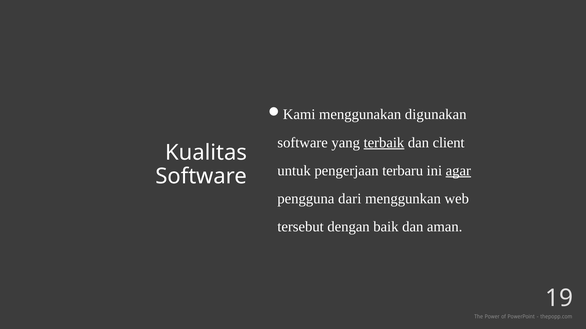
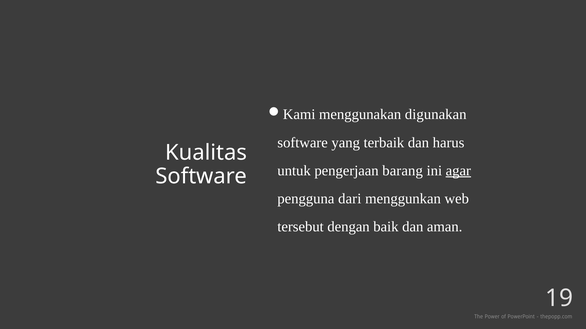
terbaik underline: present -> none
client: client -> harus
terbaru: terbaru -> barang
